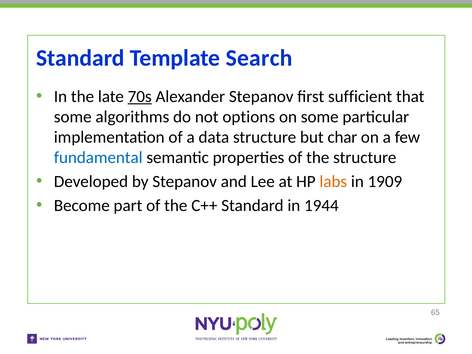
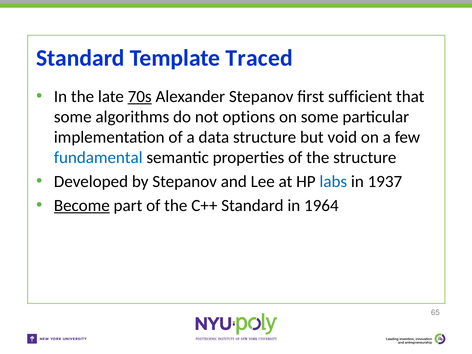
Search: Search -> Traced
char: char -> void
labs colour: orange -> blue
1909: 1909 -> 1937
Become underline: none -> present
1944: 1944 -> 1964
